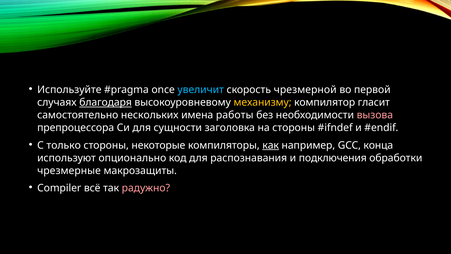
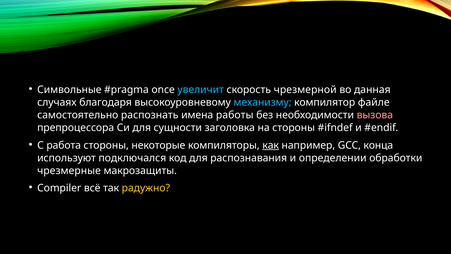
Используйте: Используйте -> Символьные
первой: первой -> данная
благодаря underline: present -> none
механизму colour: yellow -> light blue
гласит: гласит -> файле
нескольких: нескольких -> распознать
только: только -> работа
опционально: опционально -> подключался
подключения: подключения -> определении
радужно colour: pink -> yellow
